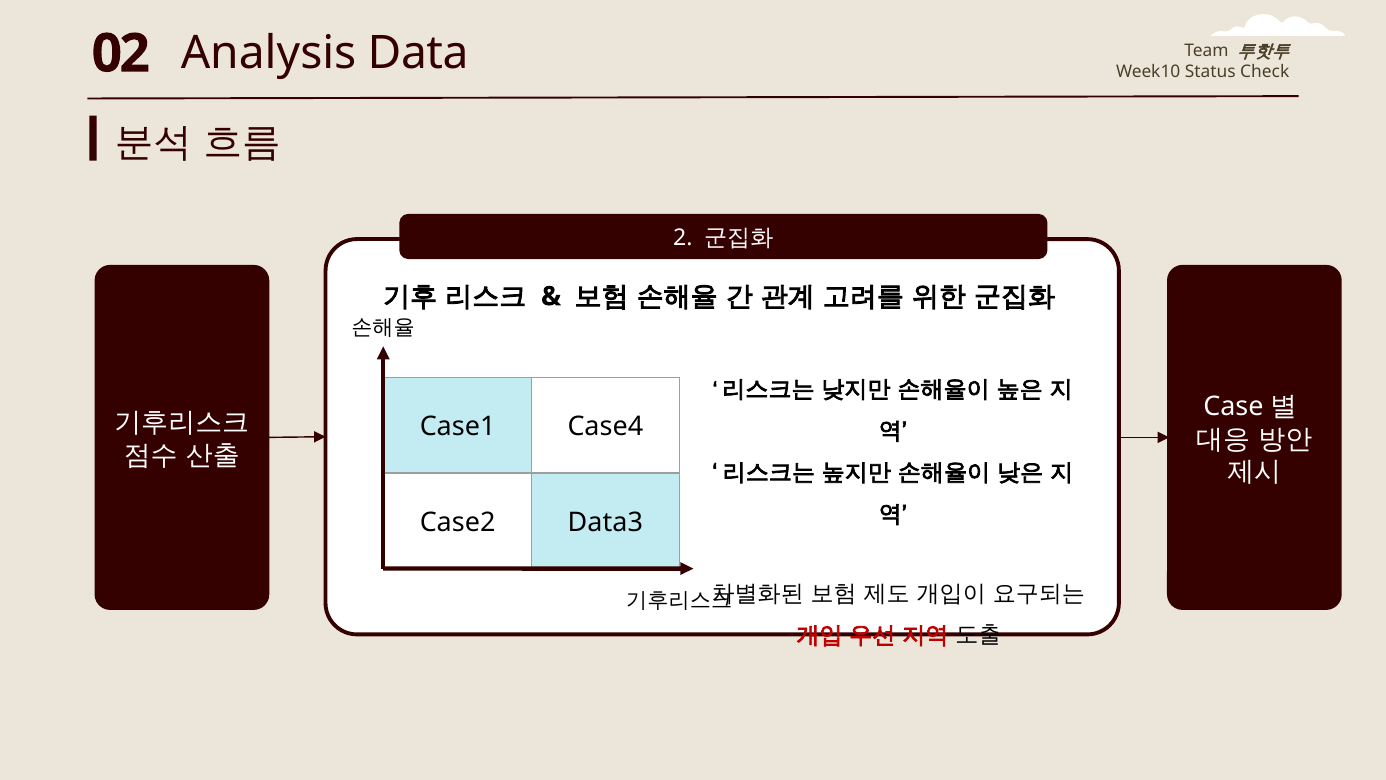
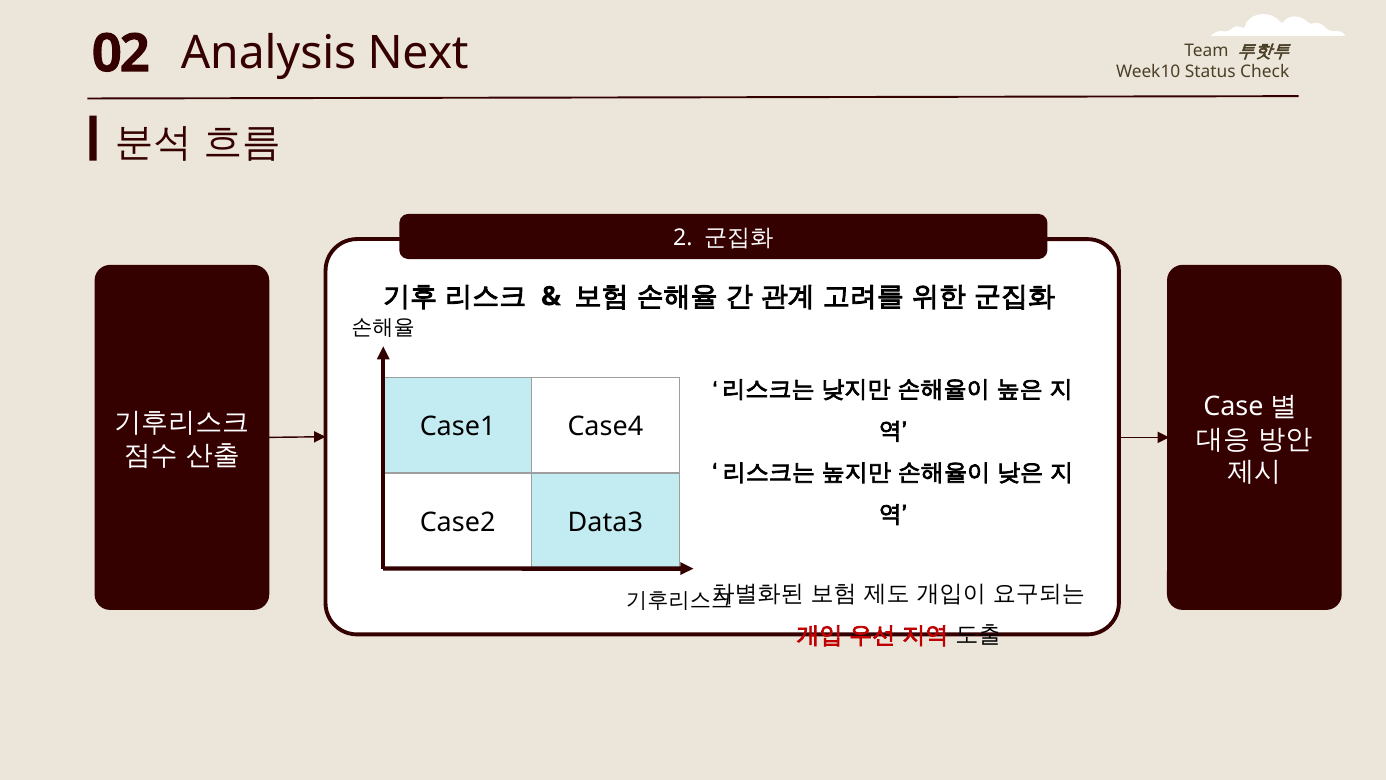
Data: Data -> Next
